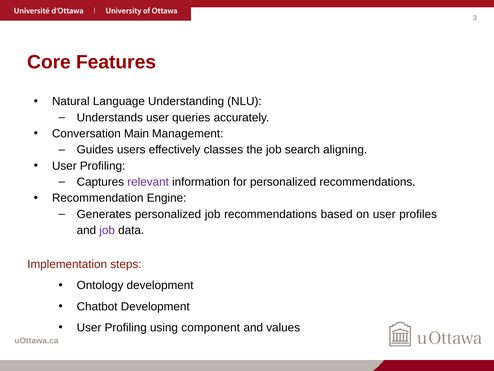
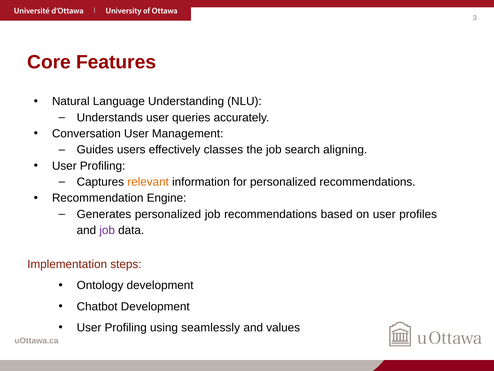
Conversation Main: Main -> User
relevant colour: purple -> orange
component: component -> seamlessly
